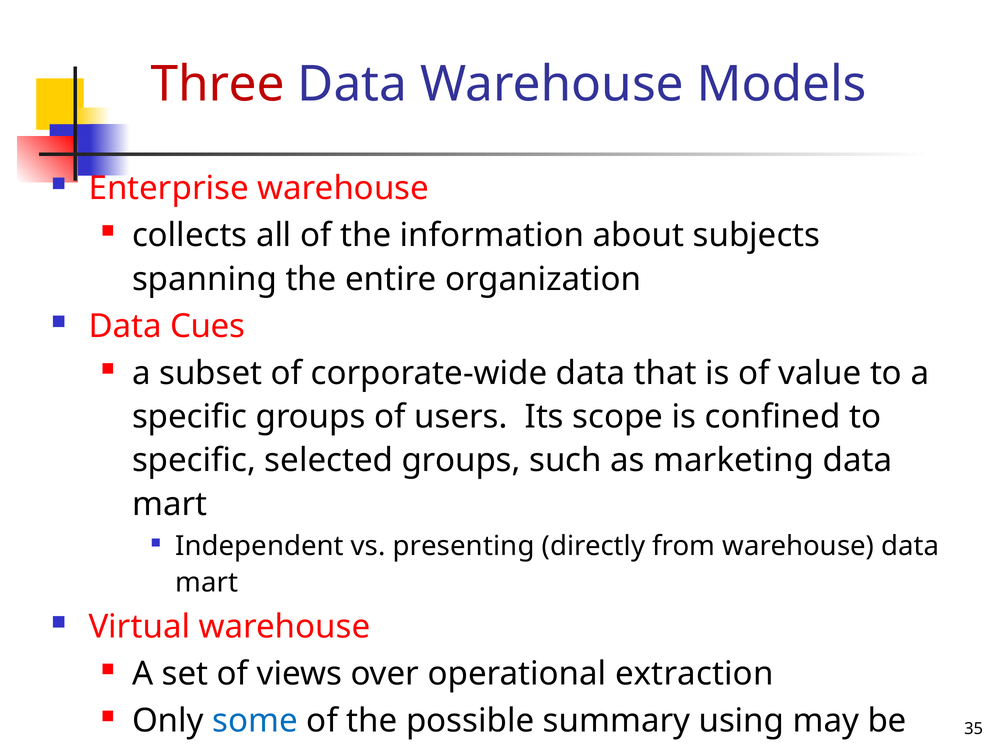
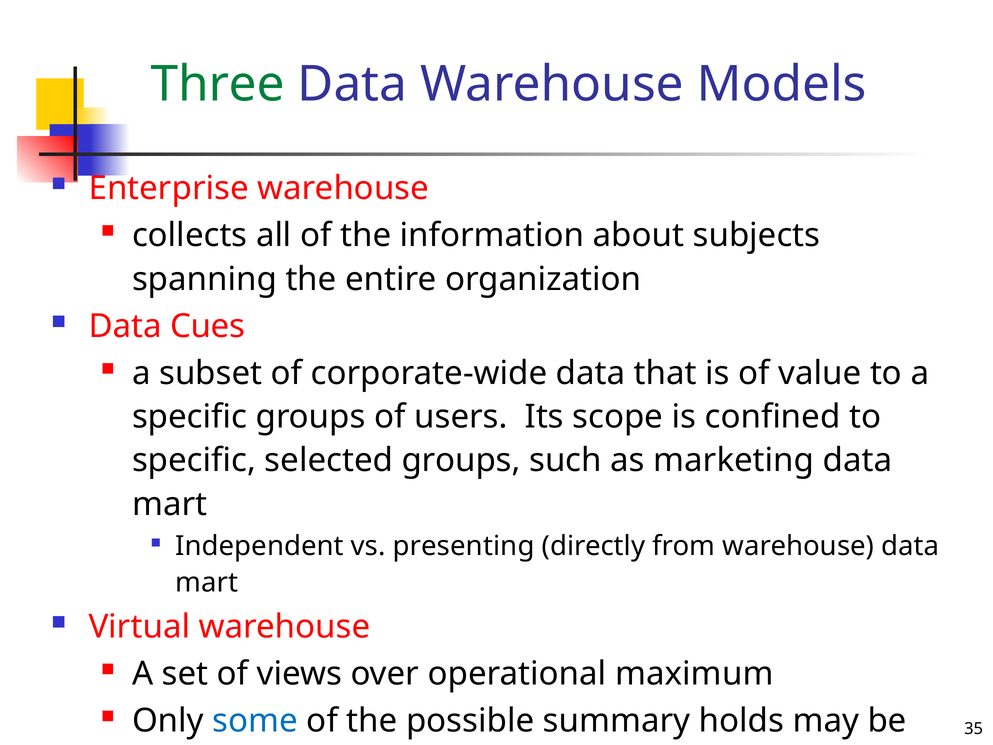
Three colour: red -> green
extraction: extraction -> maximum
using: using -> holds
